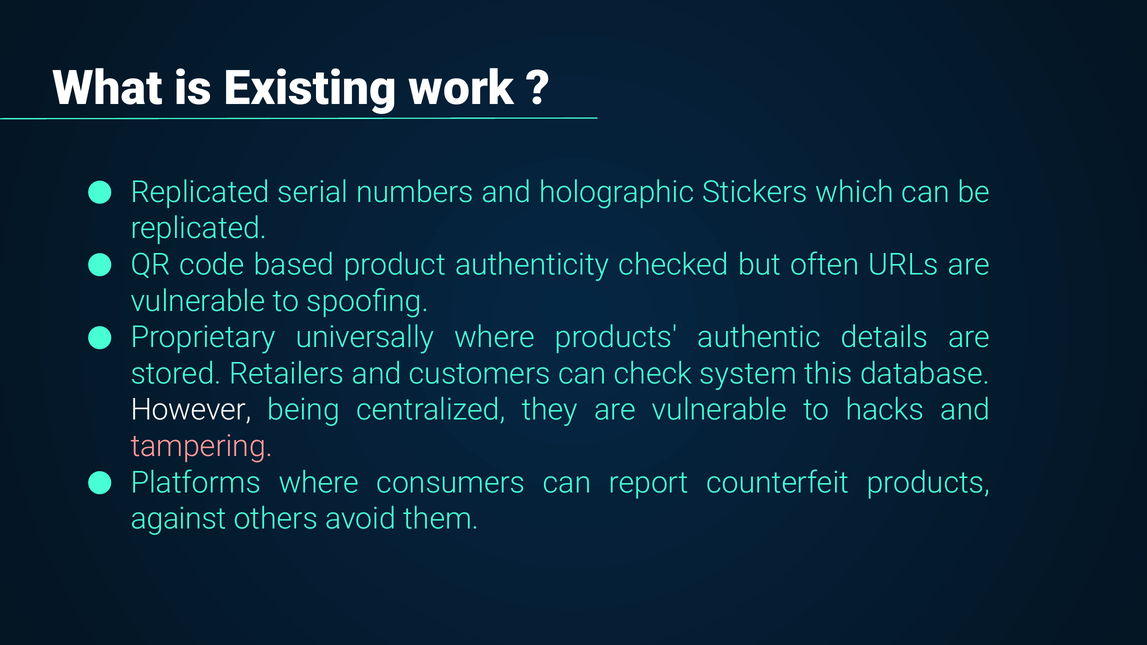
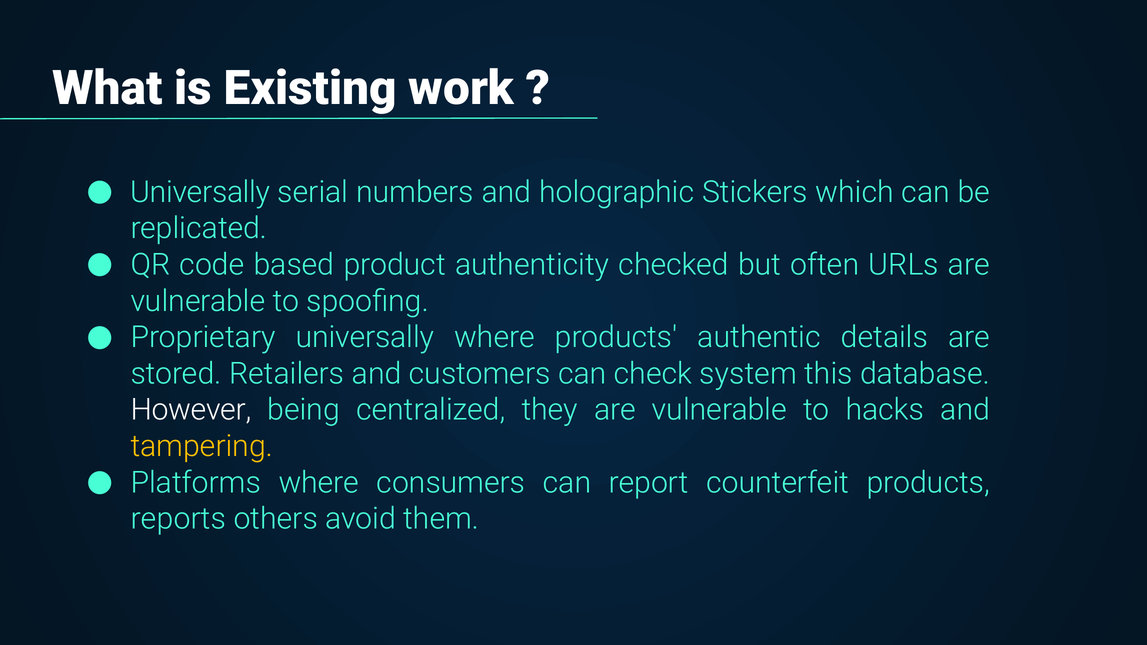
Replicated at (200, 192): Replicated -> Universally
tampering colour: pink -> yellow
against: against -> reports
